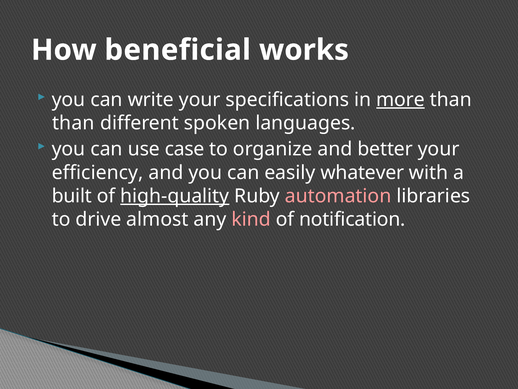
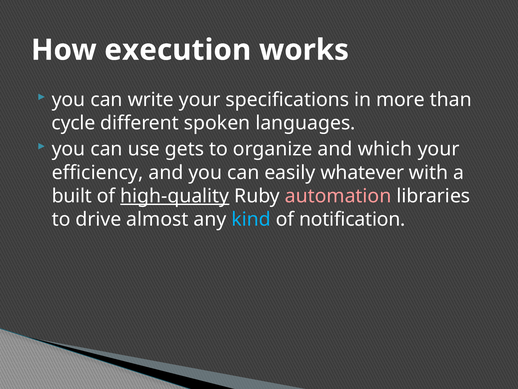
beneficial: beneficial -> execution
more underline: present -> none
than at (73, 123): than -> cycle
case: case -> gets
better: better -> which
kind colour: pink -> light blue
